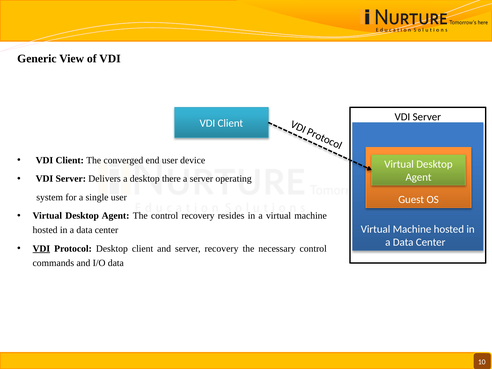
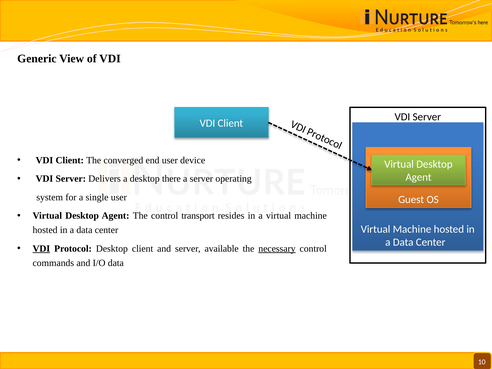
control recovery: recovery -> transport
server recovery: recovery -> available
necessary underline: none -> present
